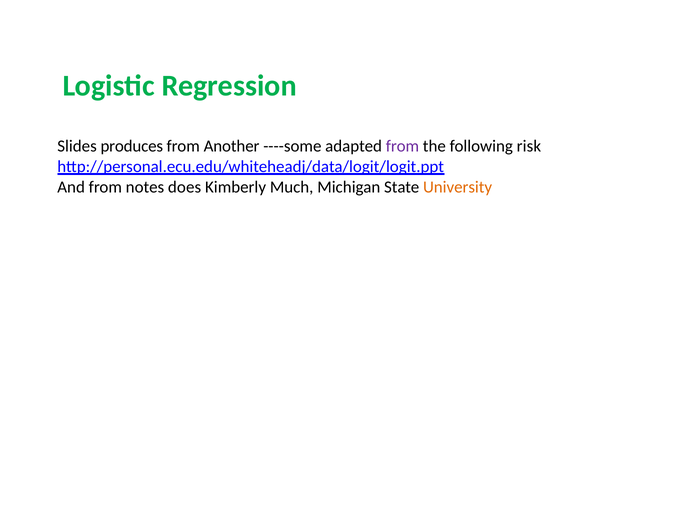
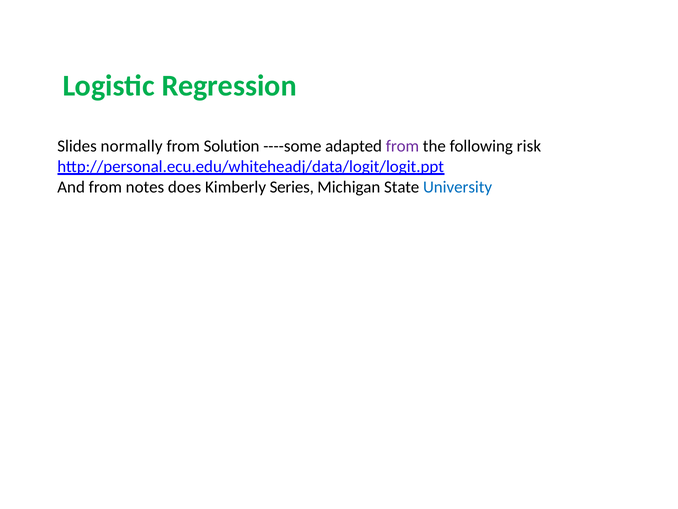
produces: produces -> normally
Another: Another -> Solution
Much: Much -> Series
University colour: orange -> blue
